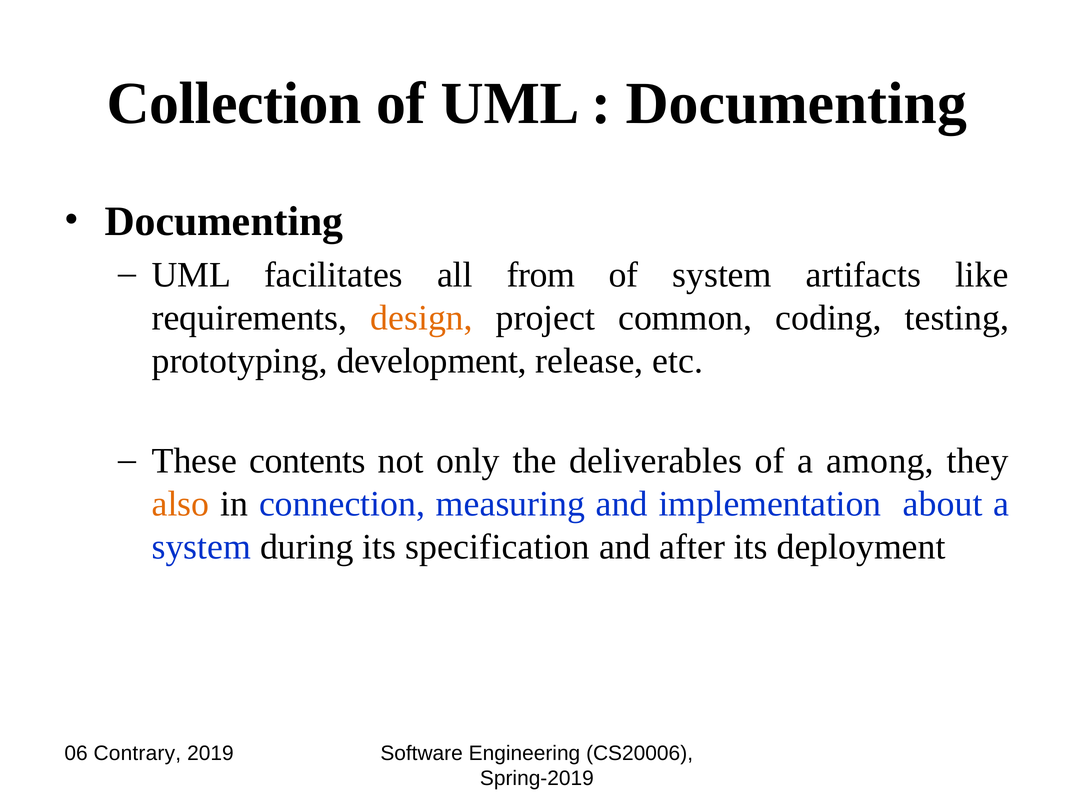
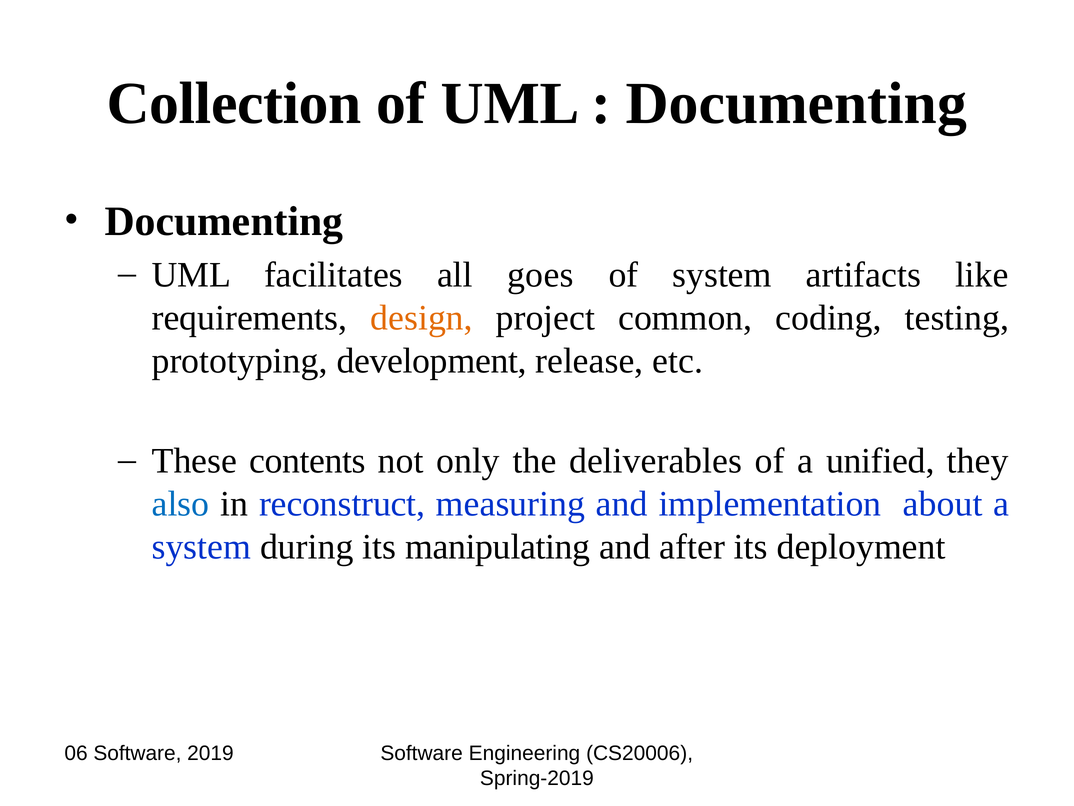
from: from -> goes
among: among -> unified
also colour: orange -> blue
connection: connection -> reconstruct
specification: specification -> manipulating
06 Contrary: Contrary -> Software
